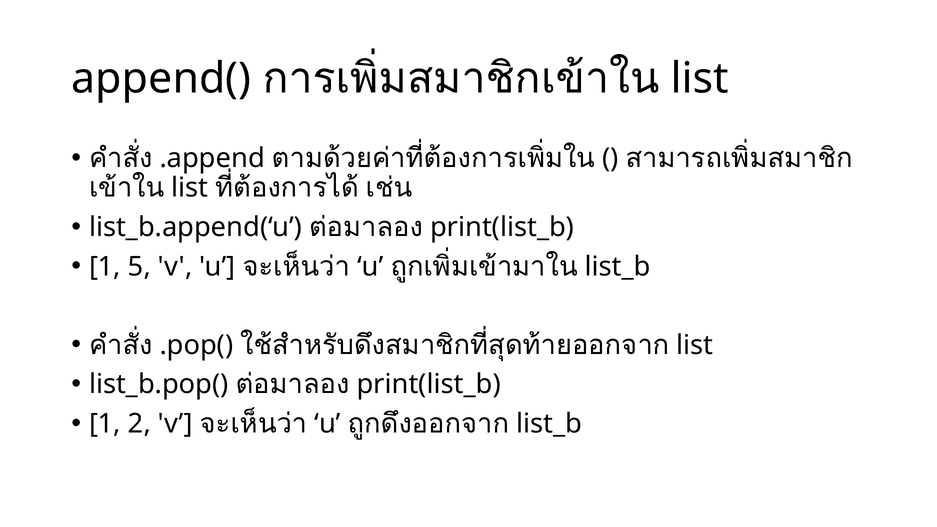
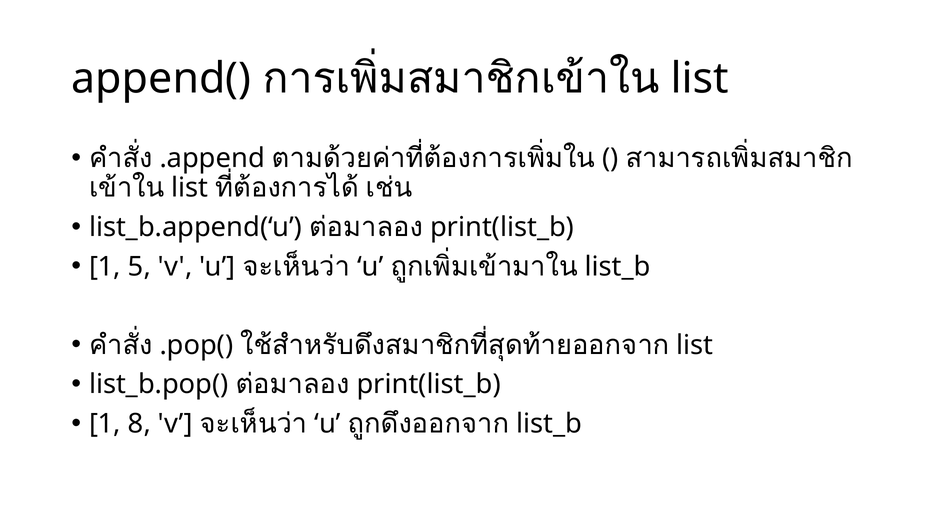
2: 2 -> 8
